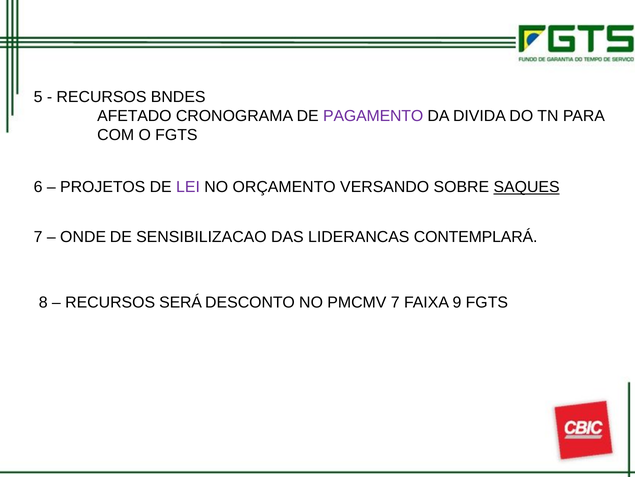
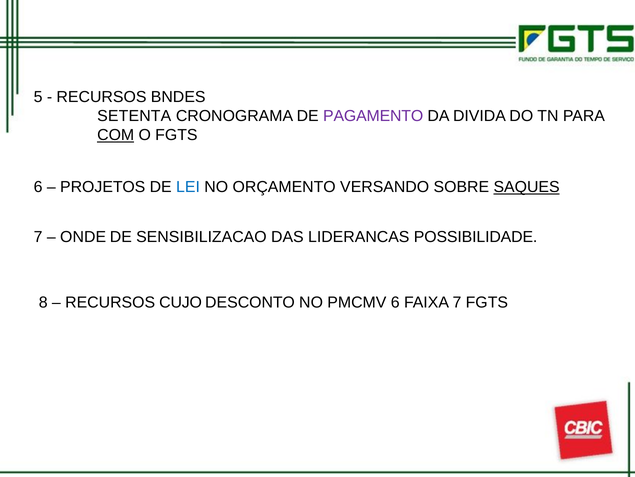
AFETADO: AFETADO -> SETENTA
COM underline: none -> present
LEI colour: purple -> blue
CONTEMPLARÁ: CONTEMPLARÁ -> POSSIBILIDADE
SERÁ: SERÁ -> CUJO
PMCMV 7: 7 -> 6
FAIXA 9: 9 -> 7
